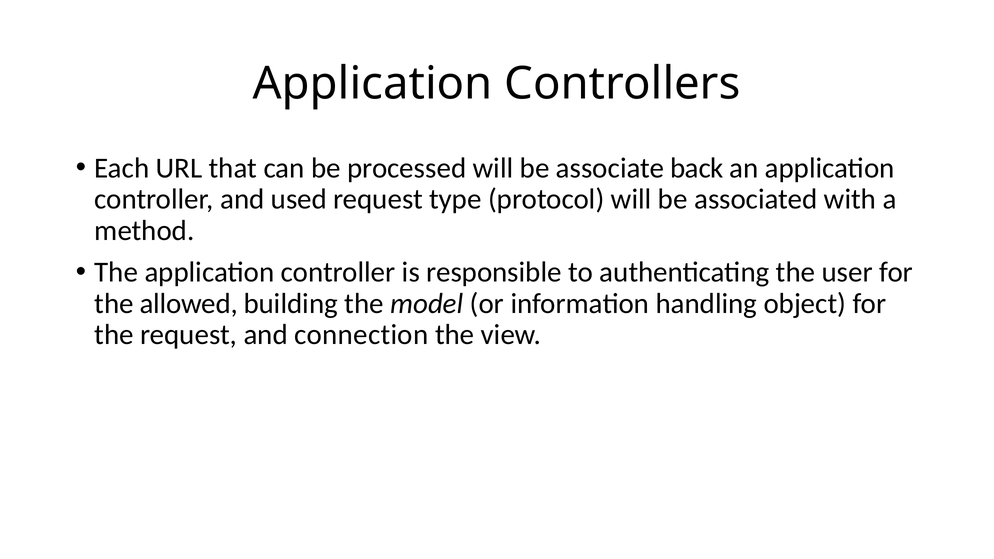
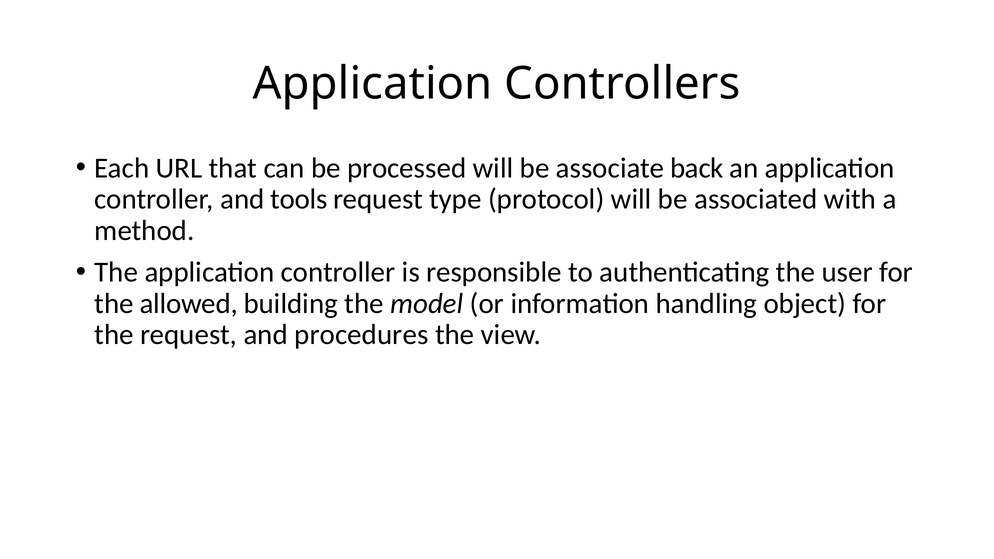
used: used -> tools
connection: connection -> procedures
